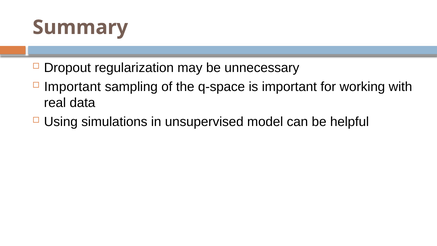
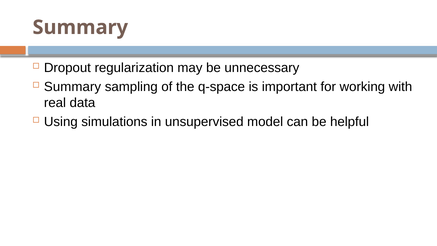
Important at (73, 87): Important -> Summary
